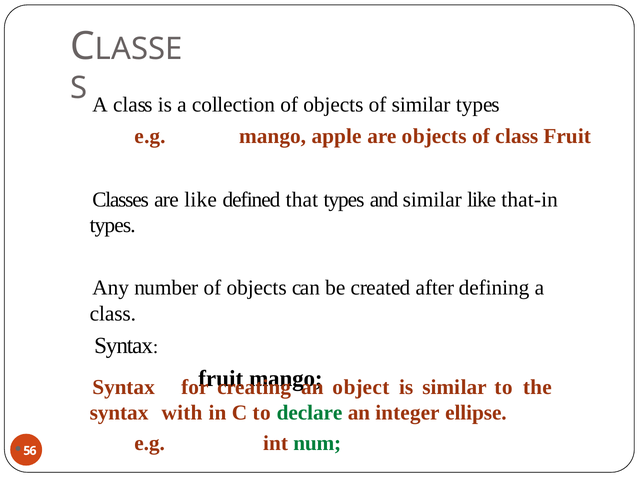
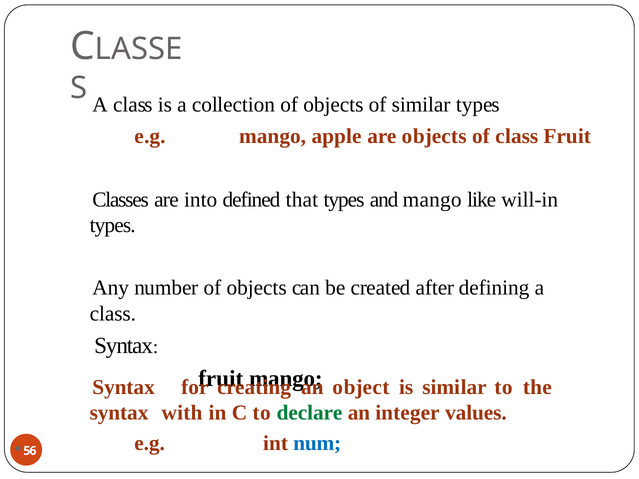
are like: like -> into
and similar: similar -> mango
that-in: that-in -> will-in
ellipse: ellipse -> values
num colour: green -> blue
